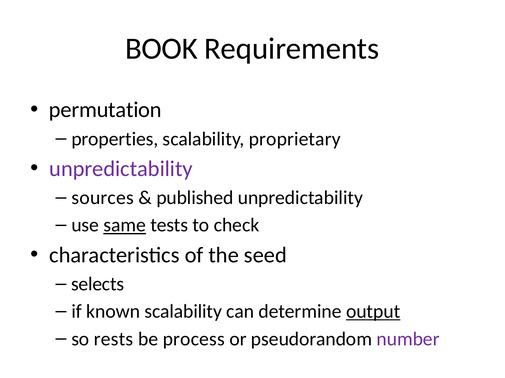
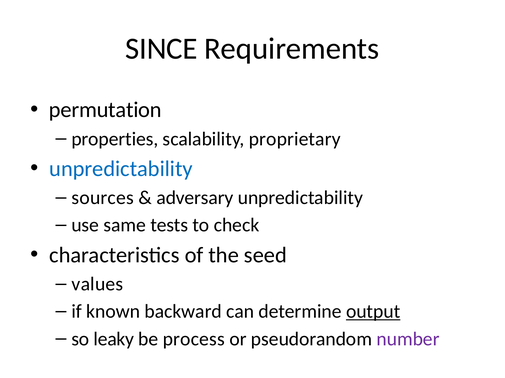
BOOK: BOOK -> SINCE
unpredictability at (121, 169) colour: purple -> blue
published: published -> adversary
same underline: present -> none
selects: selects -> values
known scalability: scalability -> backward
rests: rests -> leaky
